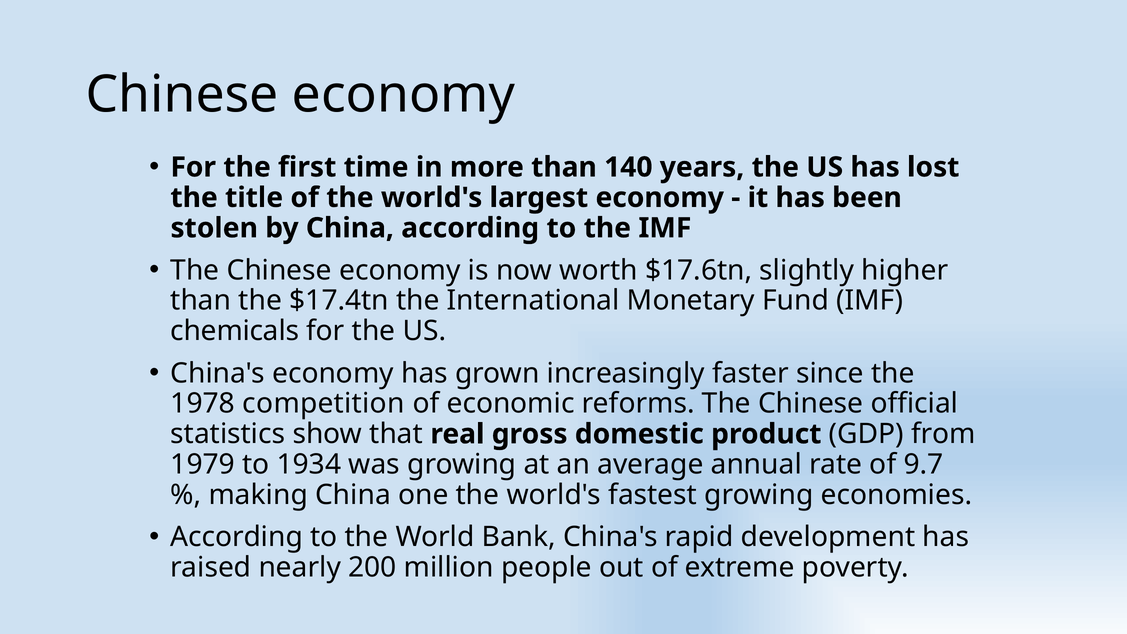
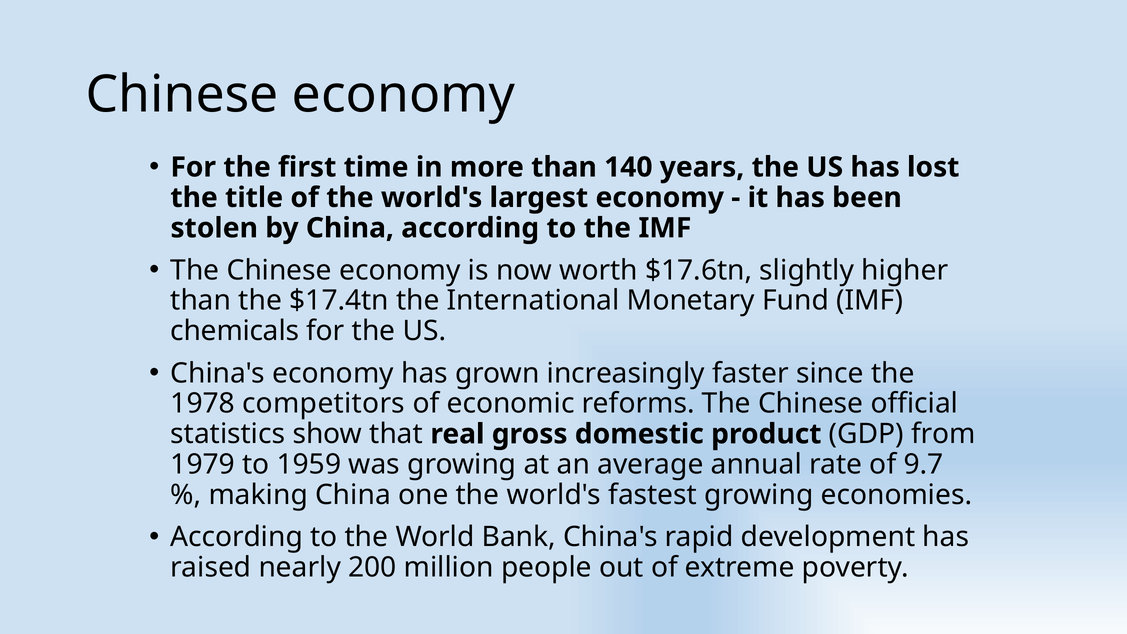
competition: competition -> competitors
1934: 1934 -> 1959
